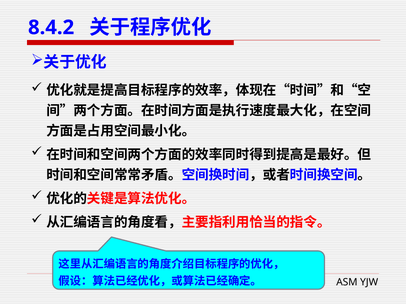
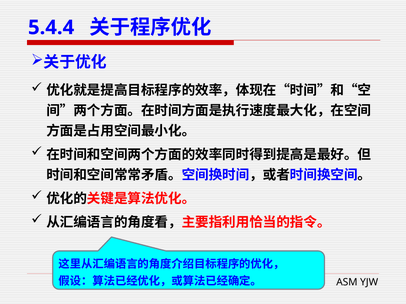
8.4.2: 8.4.2 -> 5.4.4
